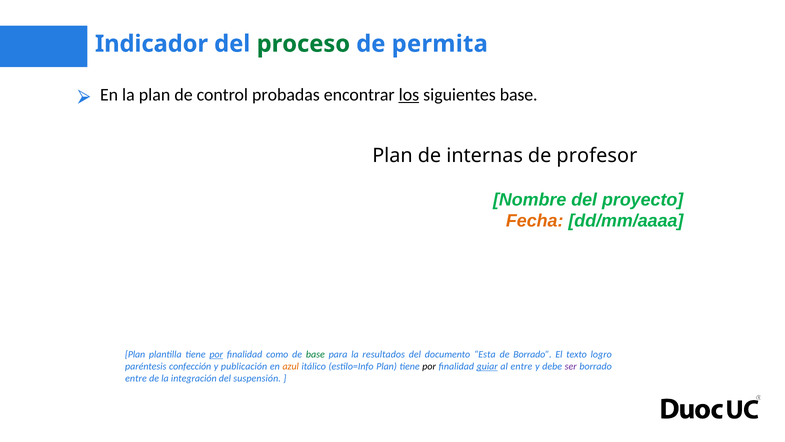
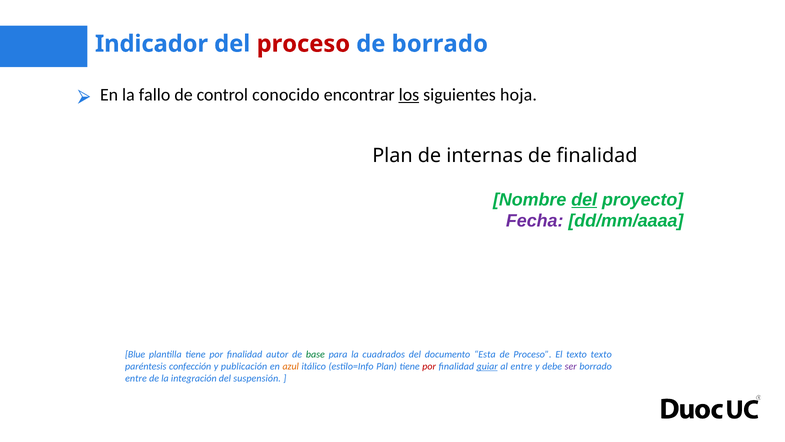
proceso at (303, 44) colour: green -> red
de permita: permita -> borrado
la plan: plan -> fallo
probadas: probadas -> conocido
siguientes base: base -> hoja
de profesor: profesor -> finalidad
del at (584, 199) underline: none -> present
Fecha colour: orange -> purple
Plan at (135, 354): Plan -> Blue
por at (216, 354) underline: present -> none
como: como -> autor
resultados: resultados -> cuadrados
de Borrado: Borrado -> Proceso
texto logro: logro -> texto
por at (429, 366) colour: black -> red
